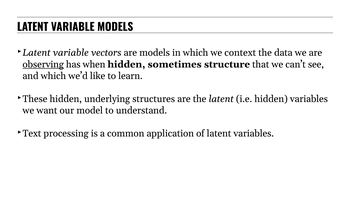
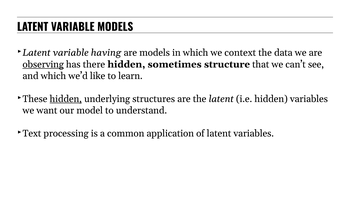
vectors: vectors -> having
when: when -> there
hidden at (66, 99) underline: none -> present
